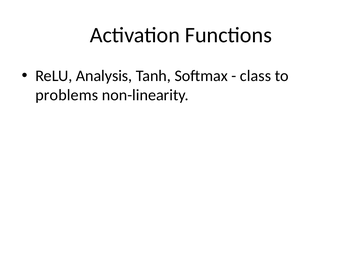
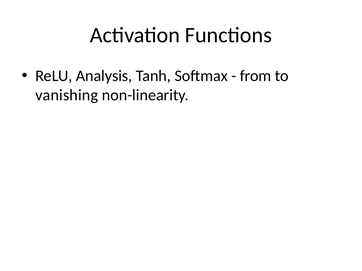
class: class -> from
problems: problems -> vanishing
